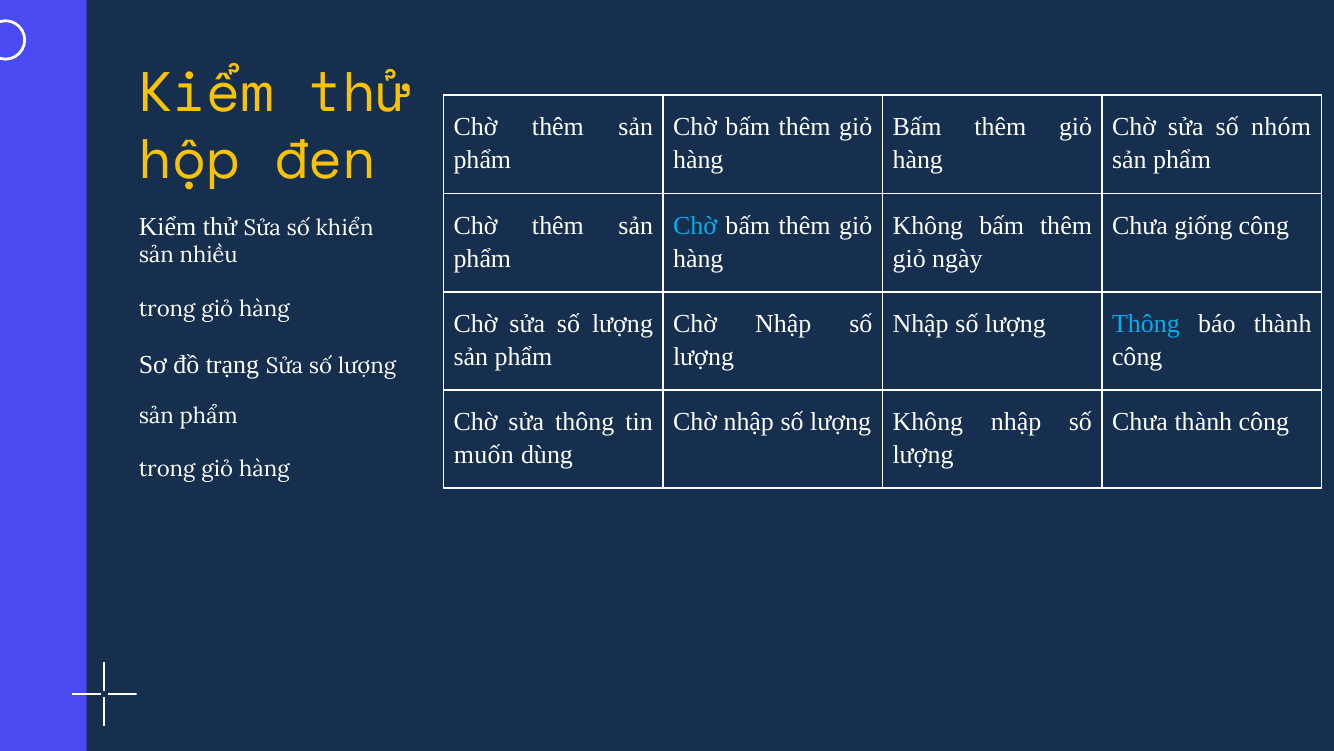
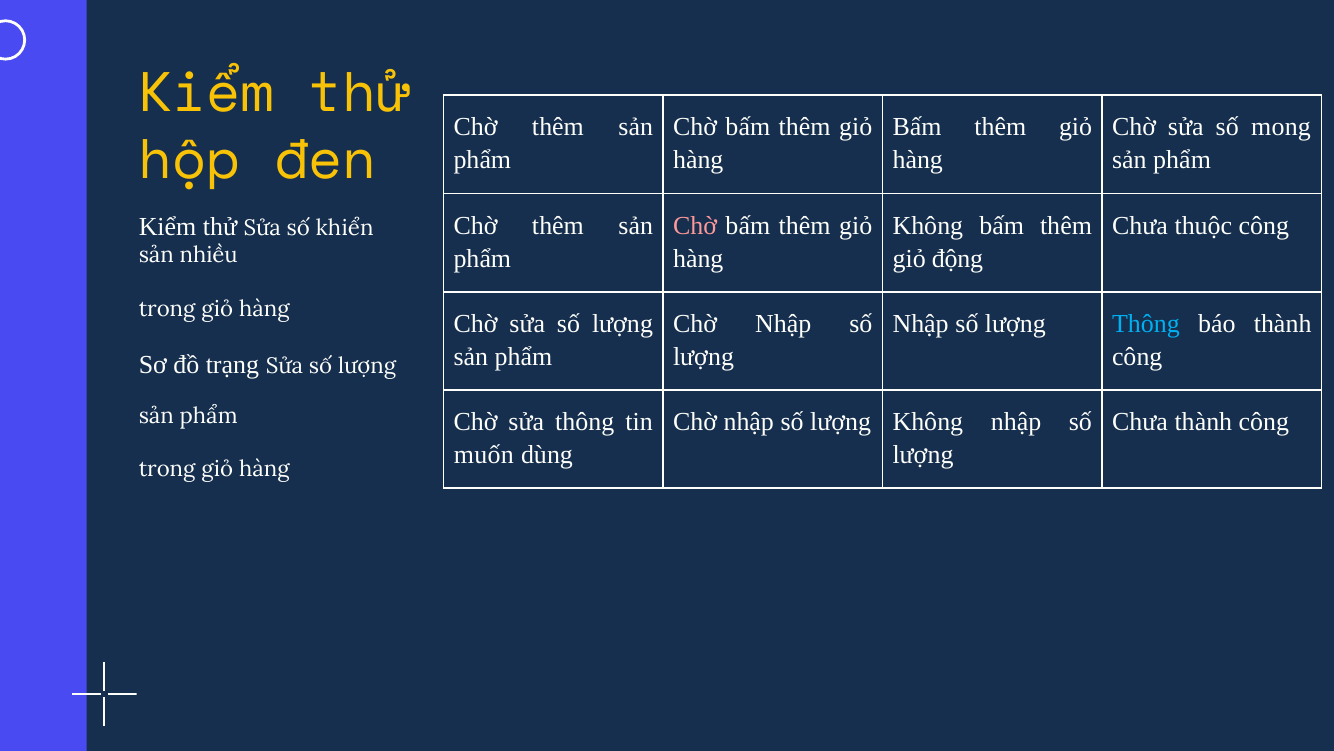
nhóm: nhóm -> mong
Chờ at (695, 225) colour: light blue -> pink
giống: giống -> thuộc
ngày: ngày -> động
